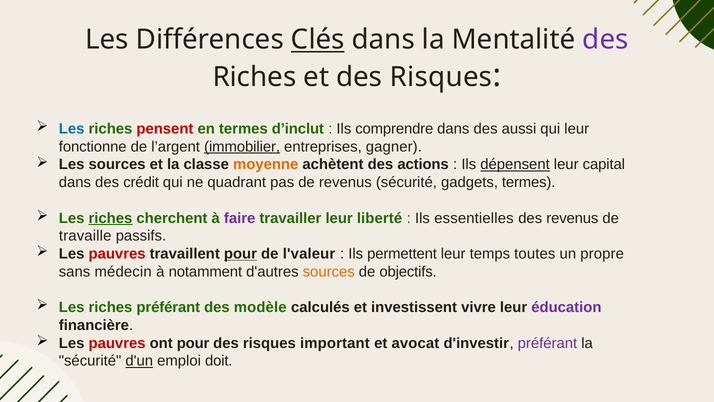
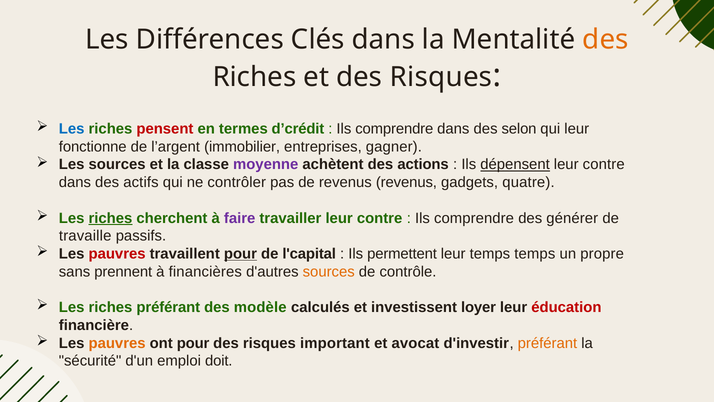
Clés underline: present -> none
des at (605, 40) colour: purple -> orange
d’inclut: d’inclut -> d’crédit
aussi: aussi -> selon
immobilier underline: present -> none
moyenne colour: orange -> purple
capital at (604, 164): capital -> contre
crédit: crédit -> actifs
quadrant: quadrant -> contrôler
revenus sécurité: sécurité -> revenus
gadgets termes: termes -> quatre
travailler leur liberté: liberté -> contre
essentielles at (474, 218): essentielles -> comprendre
des revenus: revenus -> générer
l'valeur: l'valeur -> l'capital
temps toutes: toutes -> temps
médecin: médecin -> prennent
notamment: notamment -> financières
objectifs: objectifs -> contrôle
vivre: vivre -> loyer
éducation colour: purple -> red
pauvres at (117, 343) colour: red -> orange
préférant at (547, 343) colour: purple -> orange
d'un underline: present -> none
